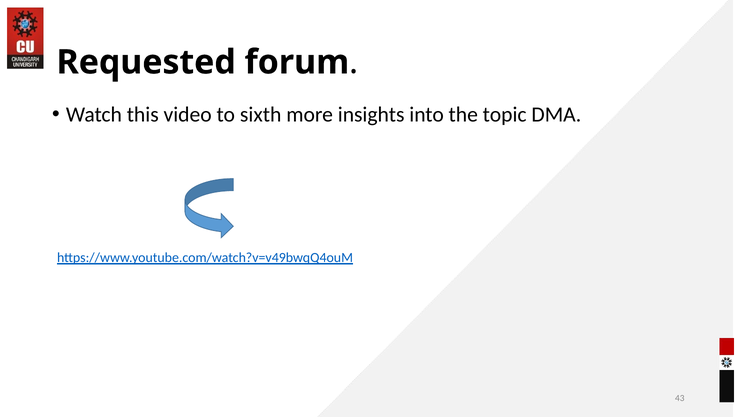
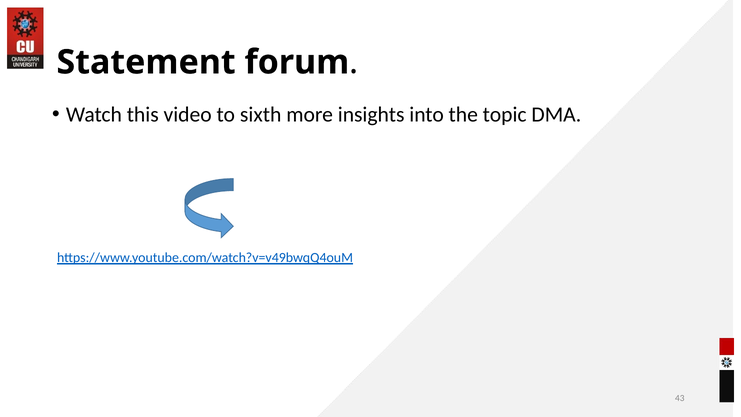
Requested: Requested -> Statement
